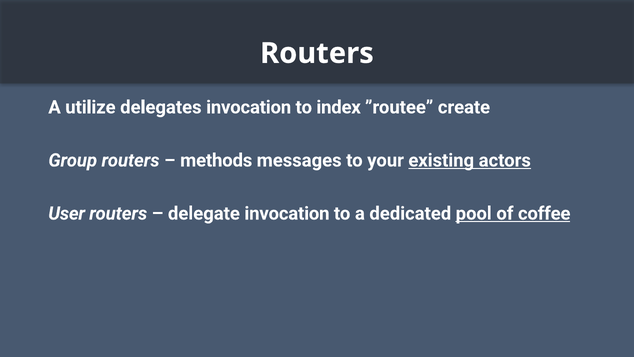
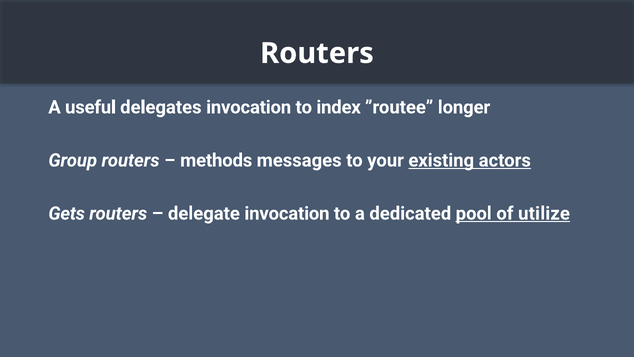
utilize: utilize -> useful
create: create -> longer
User: User -> Gets
coffee: coffee -> utilize
